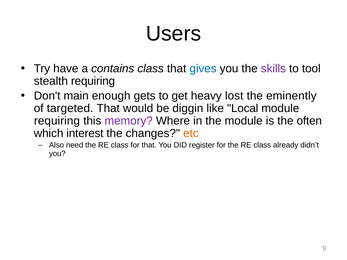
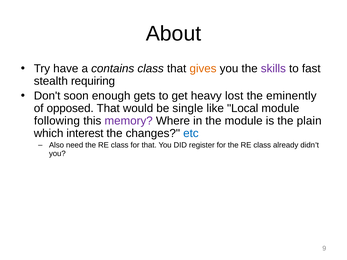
Users: Users -> About
gives colour: blue -> orange
tool: tool -> fast
main: main -> soon
targeted: targeted -> opposed
diggin: diggin -> single
requiring at (57, 121): requiring -> following
often: often -> plain
etc colour: orange -> blue
